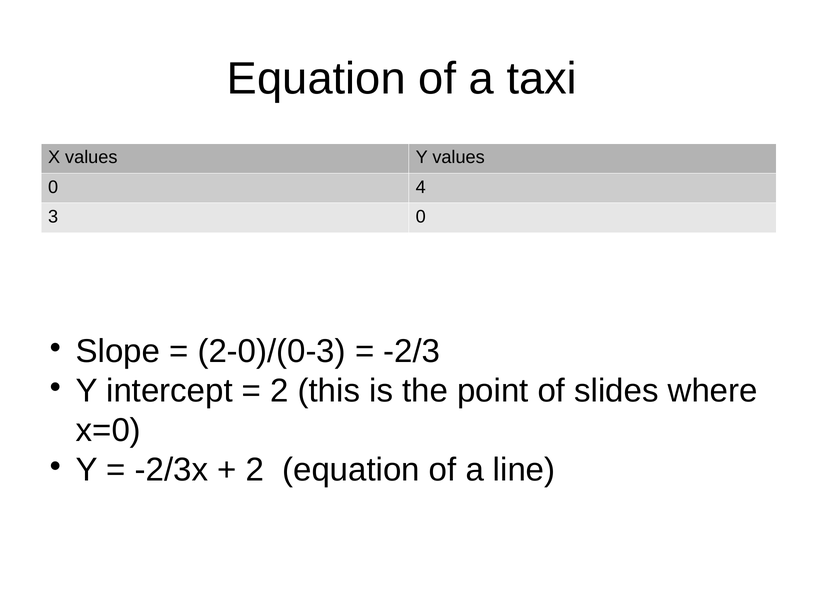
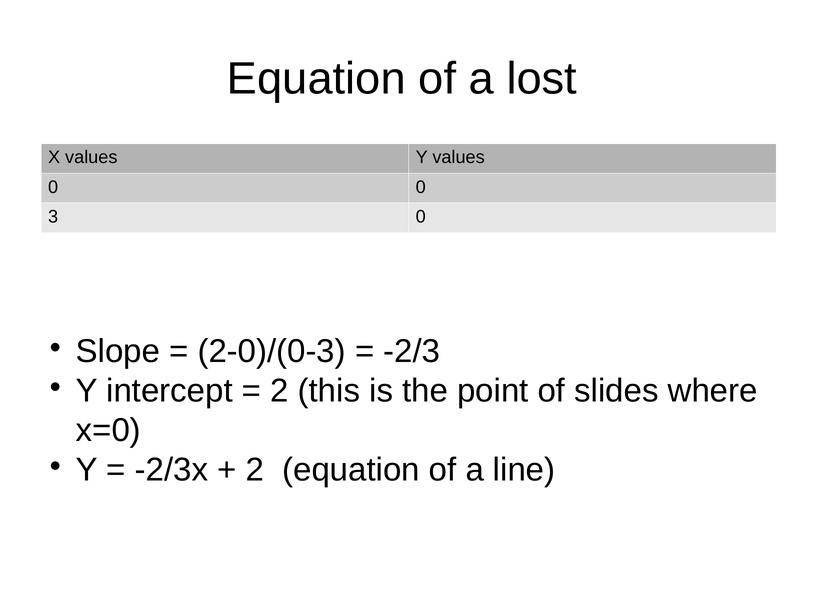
taxi: taxi -> lost
0 4: 4 -> 0
